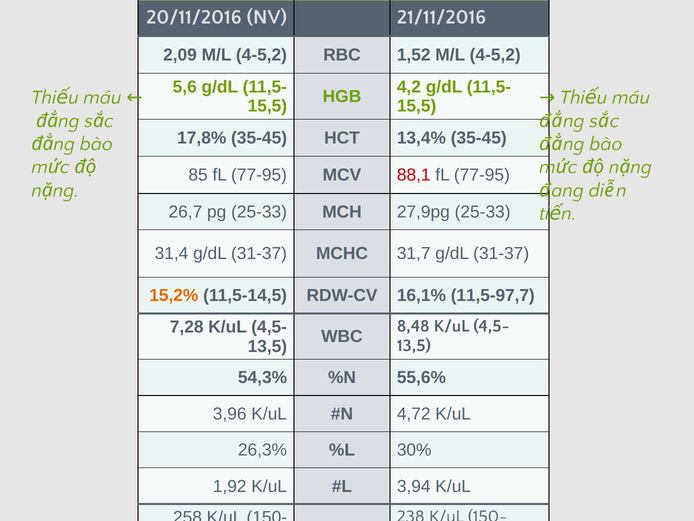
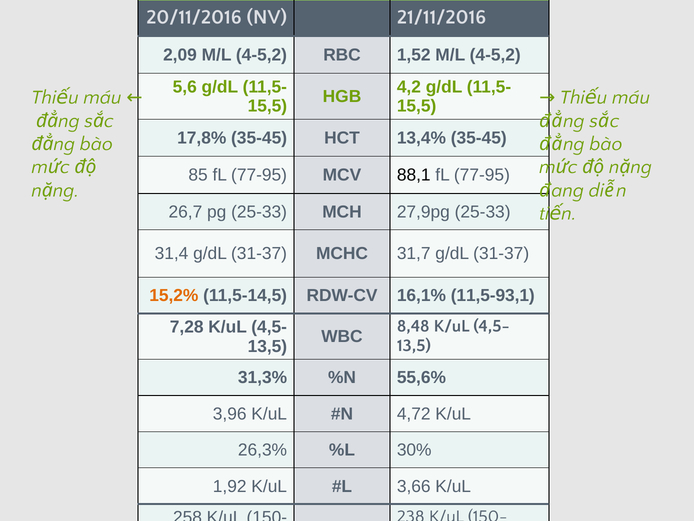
88,1 colour: red -> black
11,5-97,7: 11,5-97,7 -> 11,5-93,1
54,3%: 54,3% -> 31,3%
3,94: 3,94 -> 3,66
